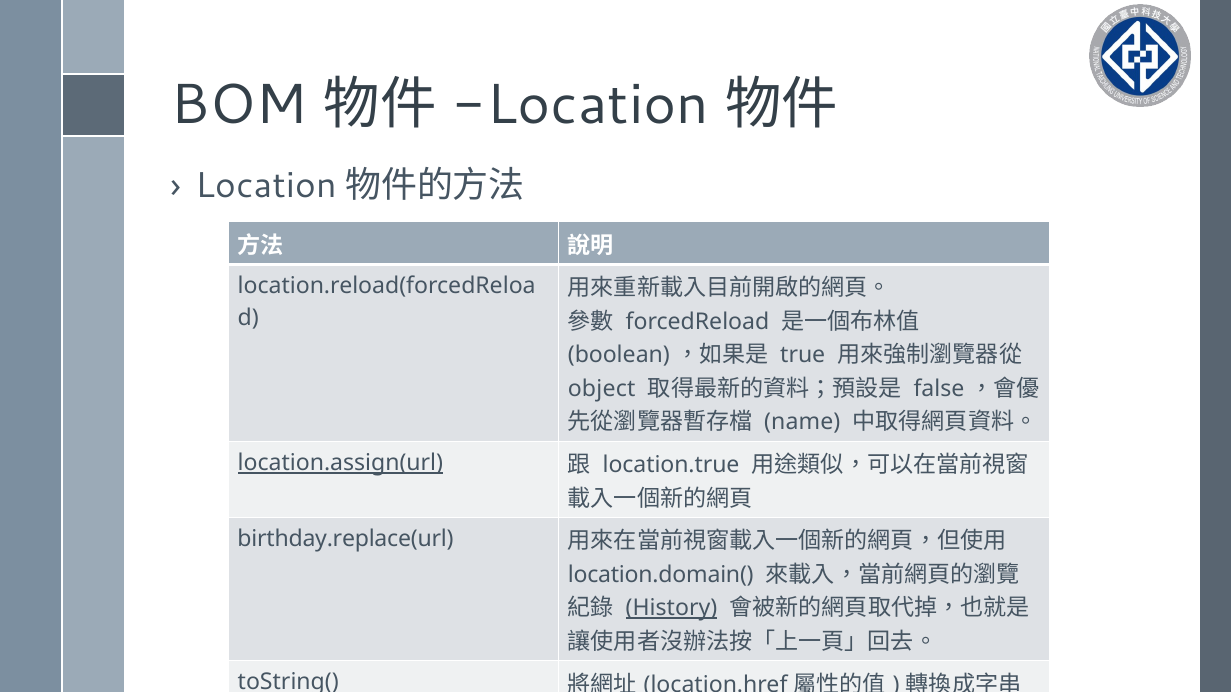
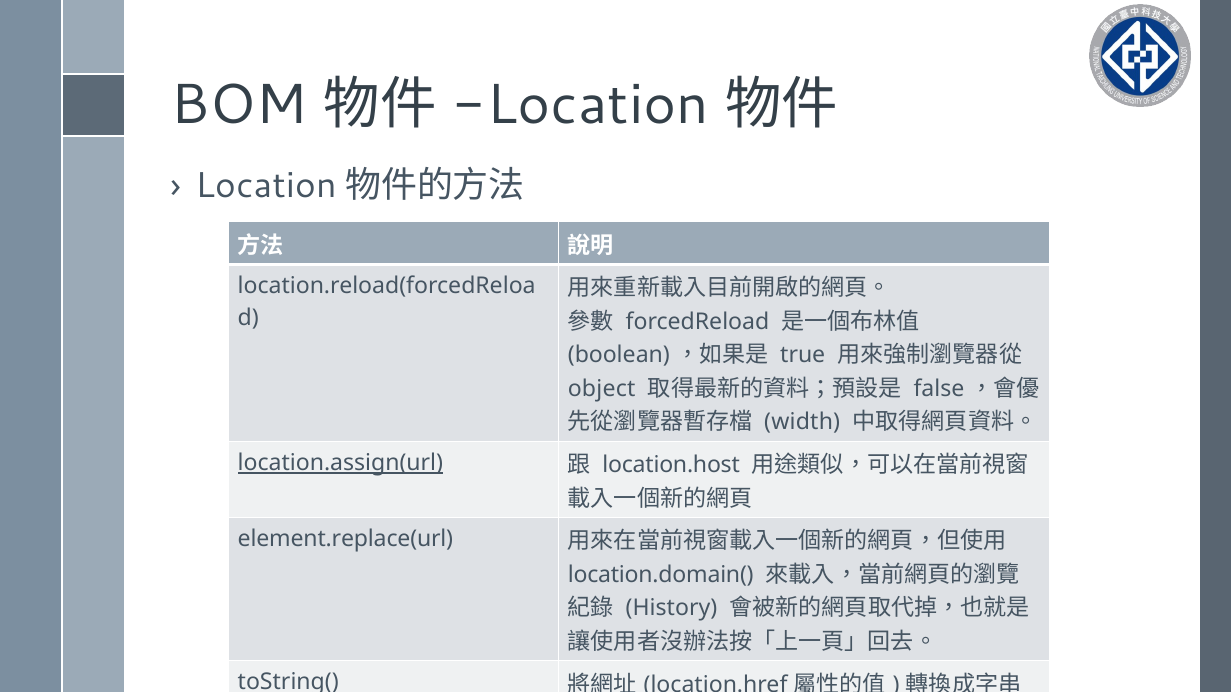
name: name -> width
location.true: location.true -> location.host
birthday.replace(url: birthday.replace(url -> element.replace(url
History underline: present -> none
